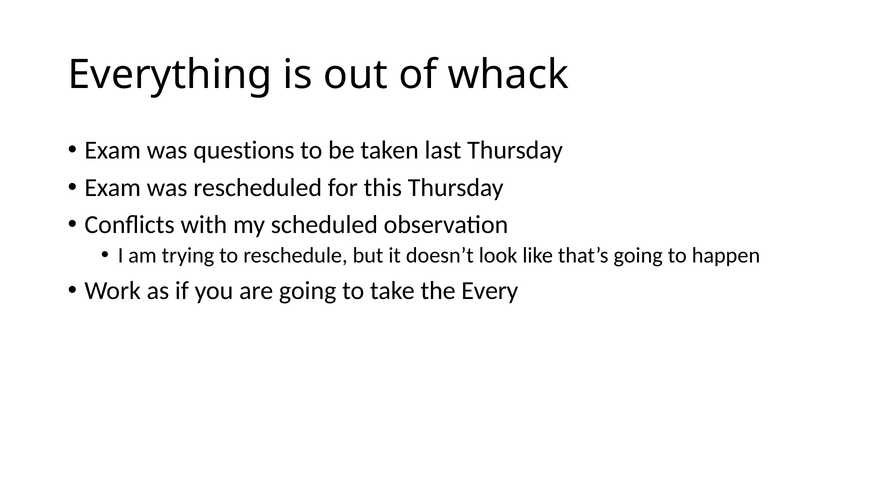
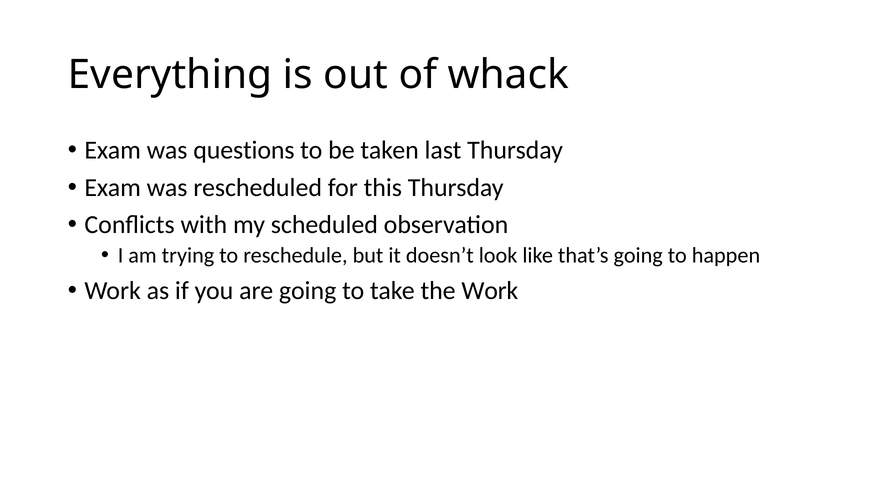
the Every: Every -> Work
